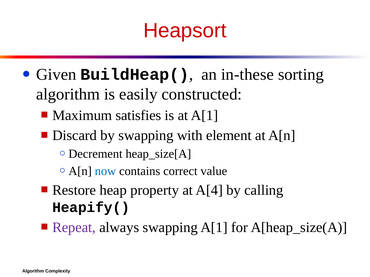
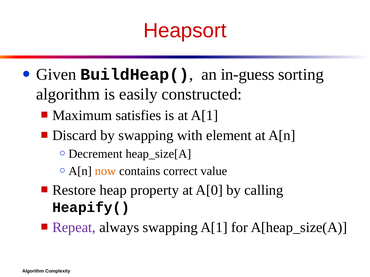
in-these: in-these -> in-guess
now colour: blue -> orange
A[4: A[4 -> A[0
